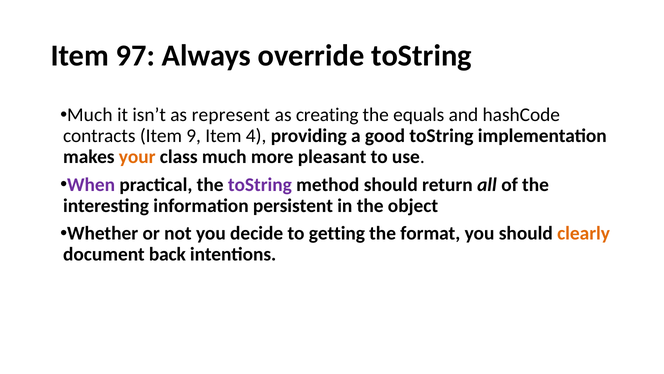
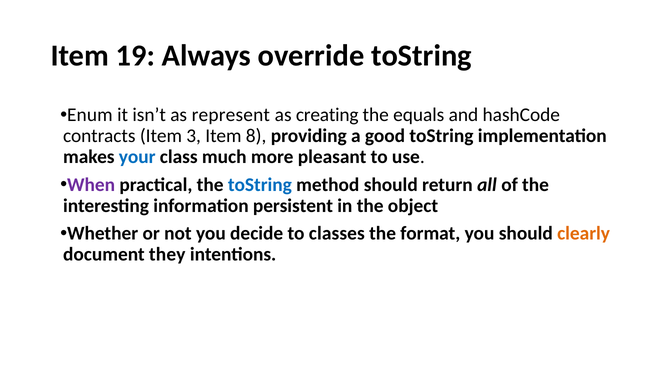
97: 97 -> 19
Much at (90, 115): Much -> Enum
9: 9 -> 3
4: 4 -> 8
your colour: orange -> blue
toString at (260, 184) colour: purple -> blue
getting: getting -> classes
back: back -> they
